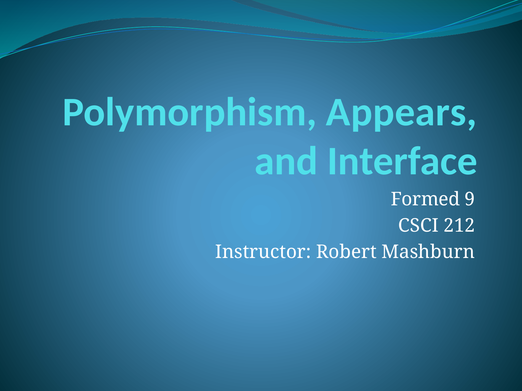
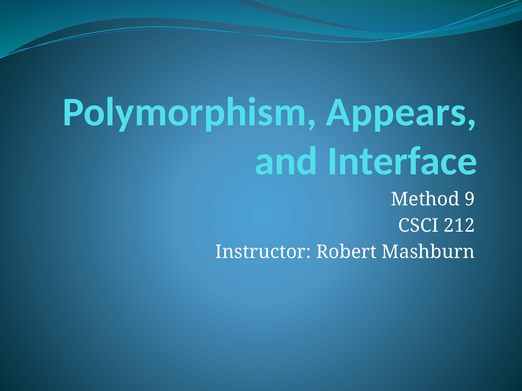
Formed: Formed -> Method
